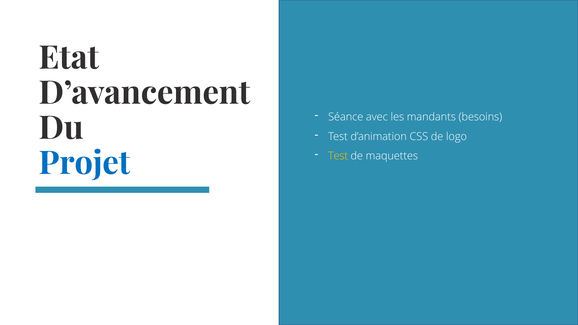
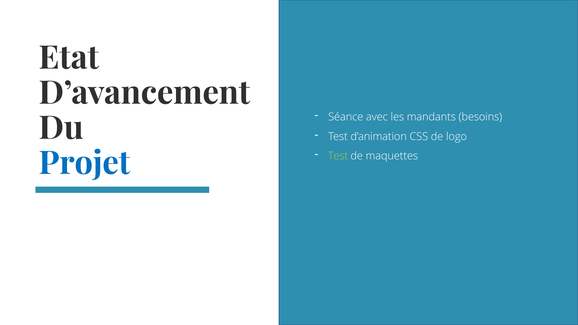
Test at (338, 156) colour: yellow -> light green
